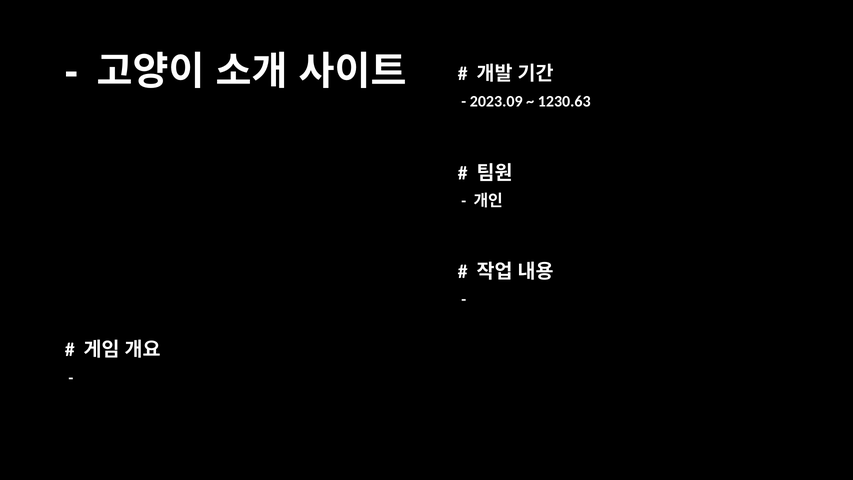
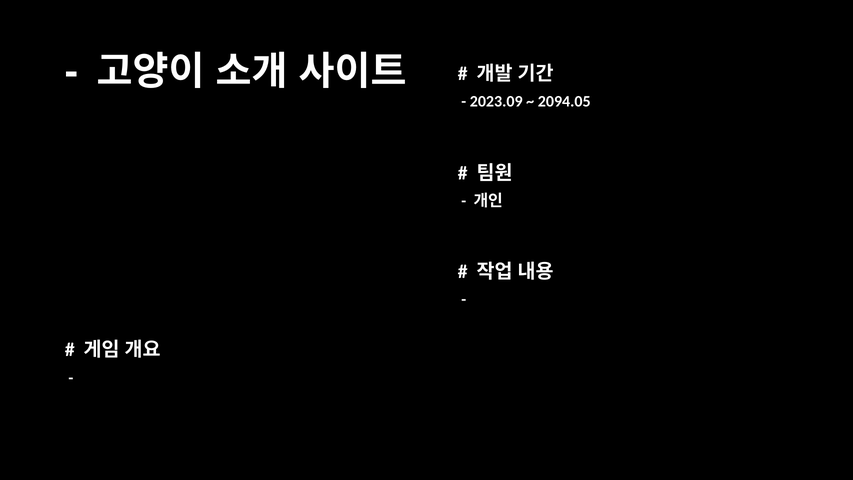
1230.63: 1230.63 -> 2094.05
